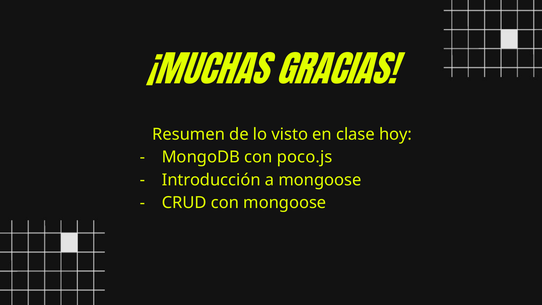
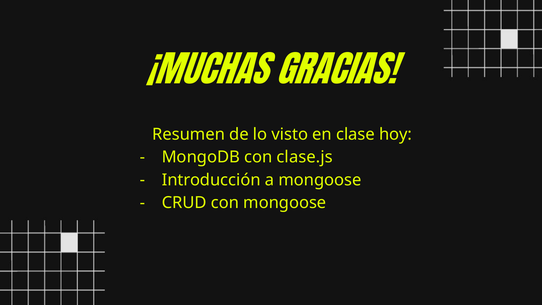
poco.js: poco.js -> clase.js
